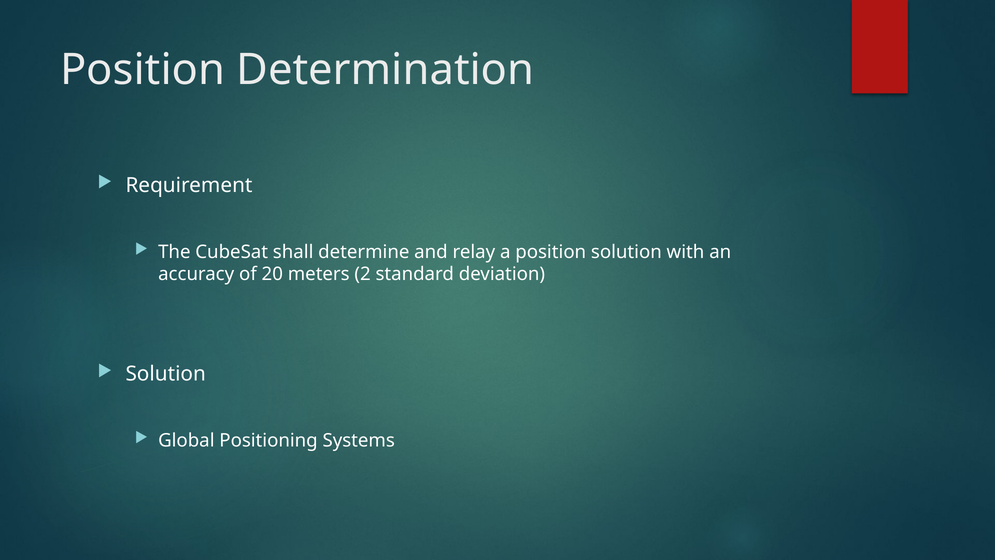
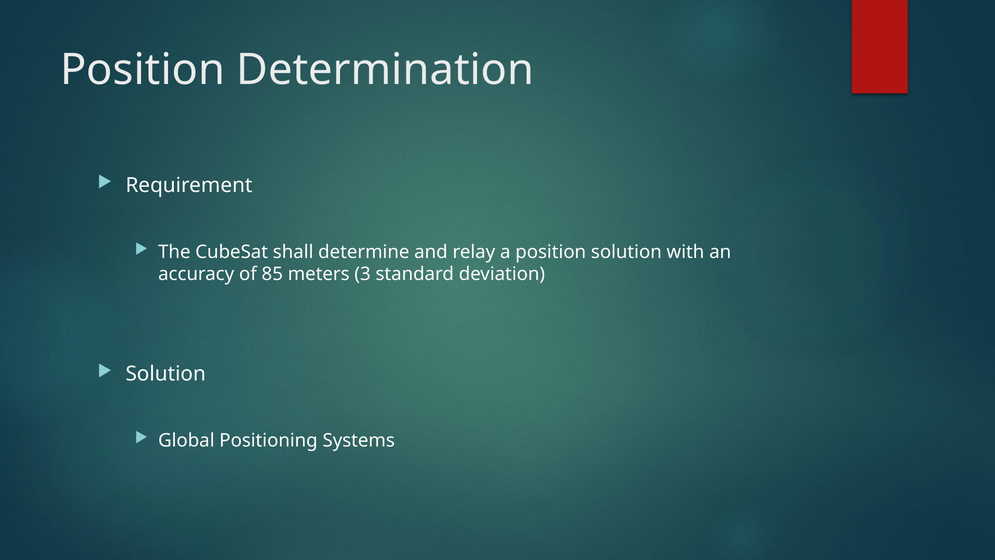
20: 20 -> 85
2: 2 -> 3
